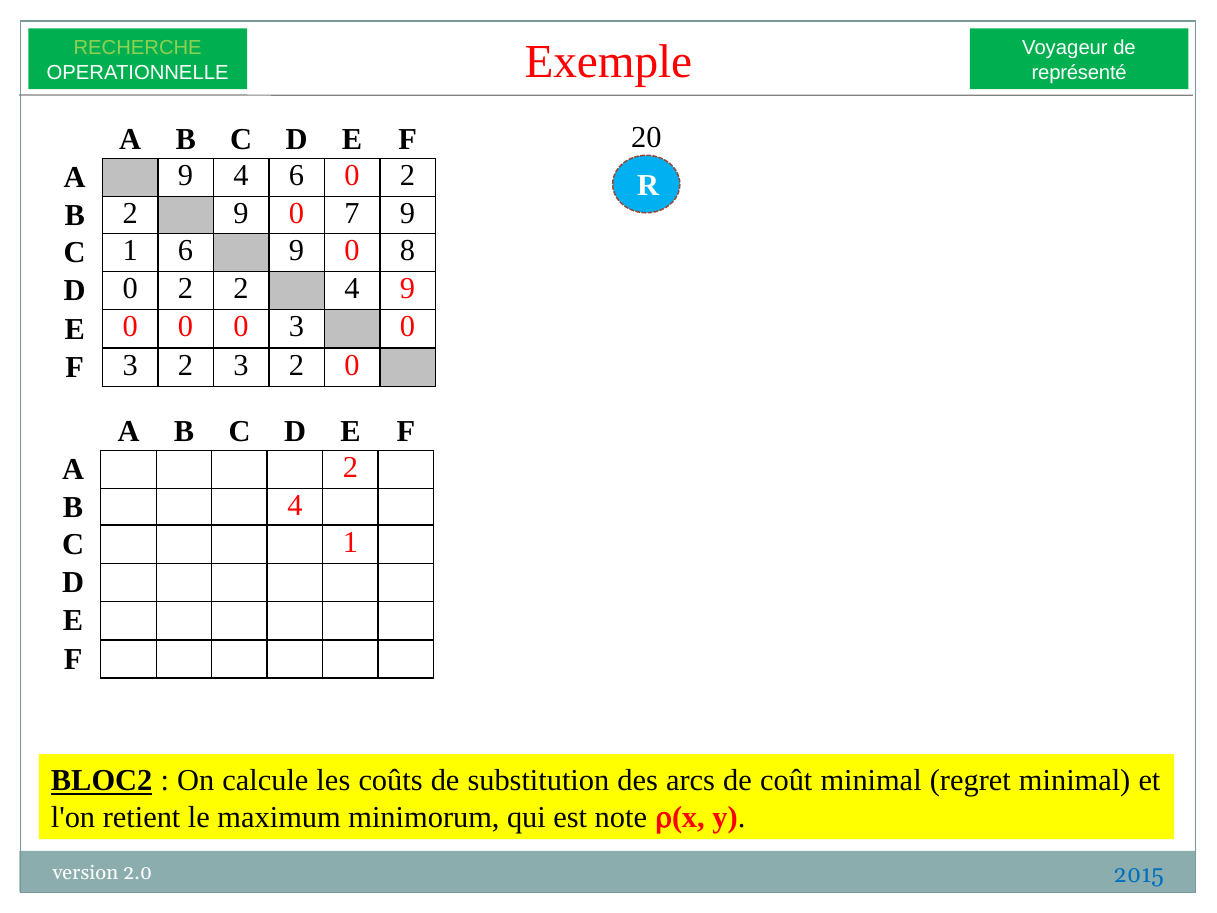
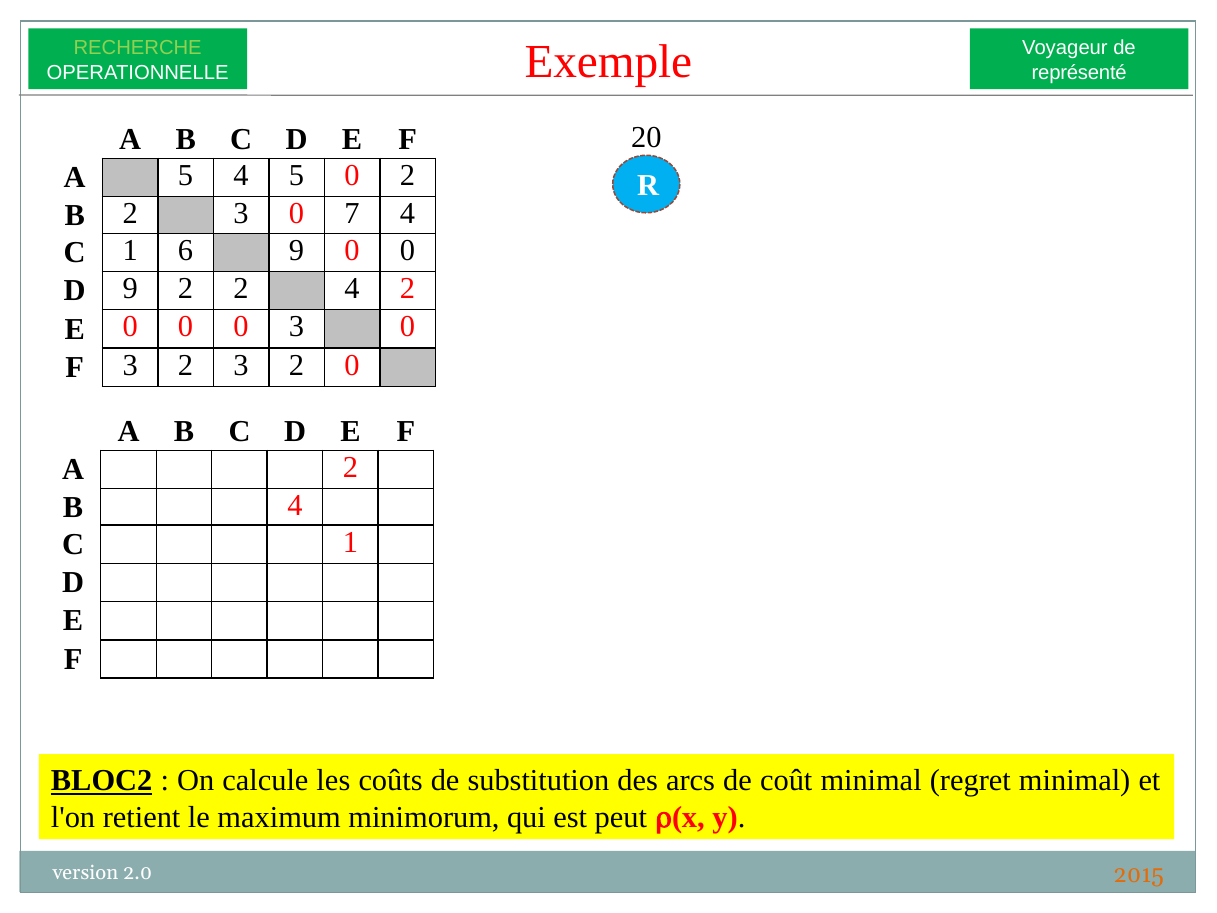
A 9: 9 -> 5
4 6: 6 -> 5
B 2 9: 9 -> 3
7 9: 9 -> 4
9 0 8: 8 -> 0
D 0: 0 -> 9
4 9: 9 -> 2
note: note -> peut
2015 colour: blue -> orange
